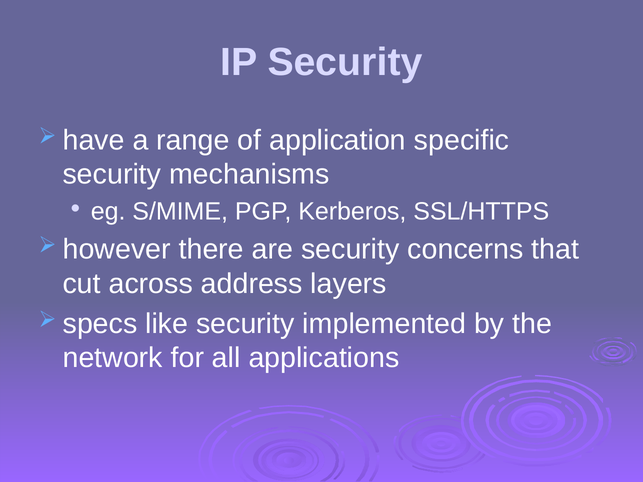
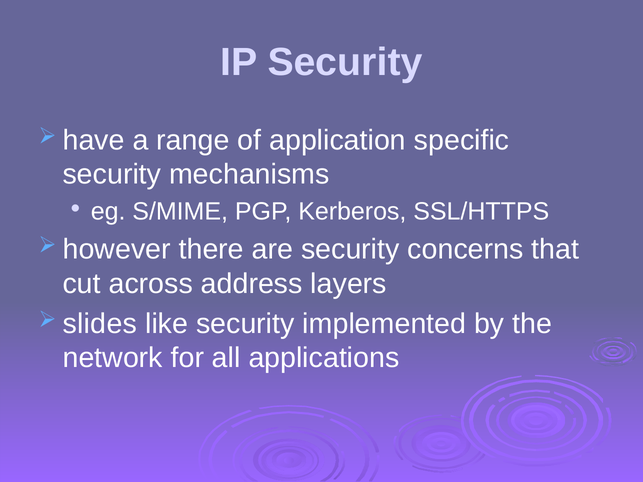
specs: specs -> slides
